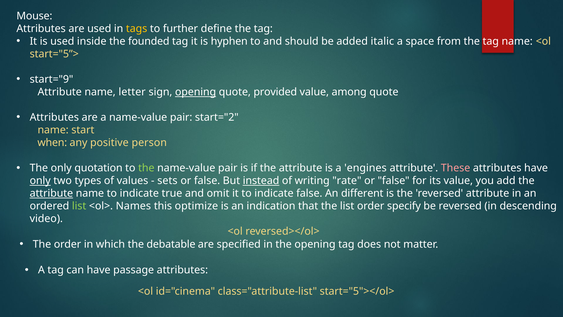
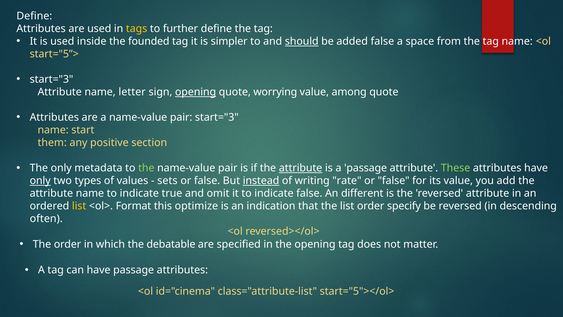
Mouse at (34, 16): Mouse -> Define
hyphen: hyphen -> simpler
should underline: none -> present
added italic: italic -> false
start="9 at (51, 79): start="9 -> start="3
provided: provided -> worrying
pair start="2: start="2 -> start="3
when: when -> them
person: person -> section
quotation: quotation -> metadata
attribute at (301, 168) underline: none -> present
a engines: engines -> passage
These colour: pink -> light green
attribute at (51, 193) underline: present -> none
list at (79, 206) colour: light green -> yellow
Names: Names -> Format
video: video -> often
